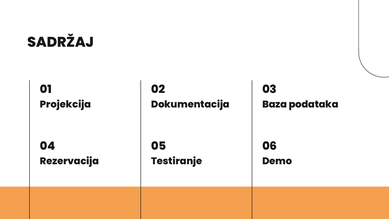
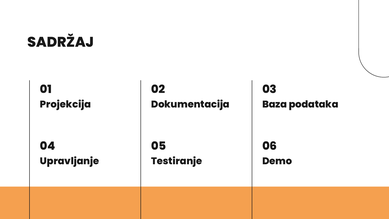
Rezervacija: Rezervacija -> Upravljanje
